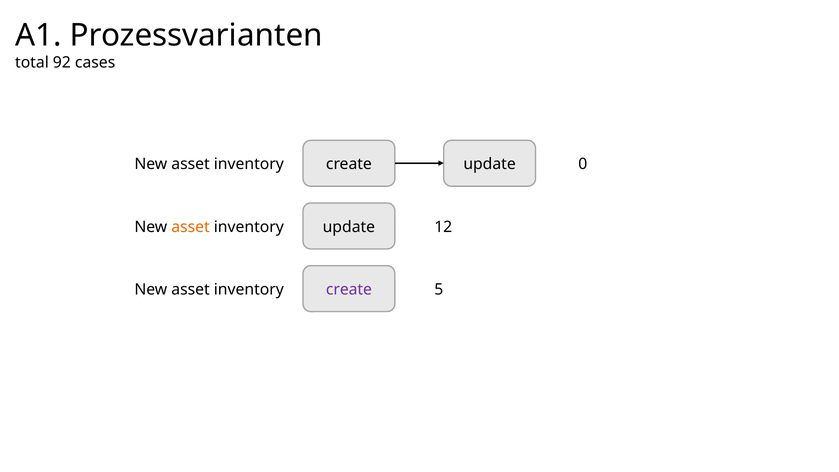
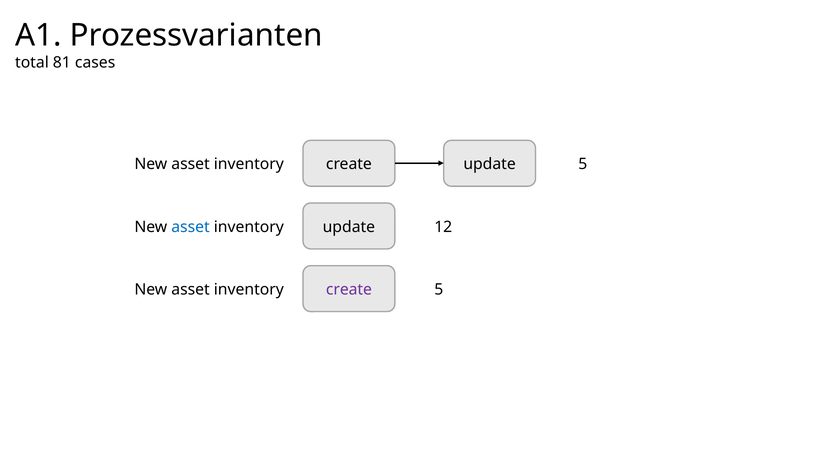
92: 92 -> 81
create 0: 0 -> 5
asset at (191, 227) colour: orange -> blue
